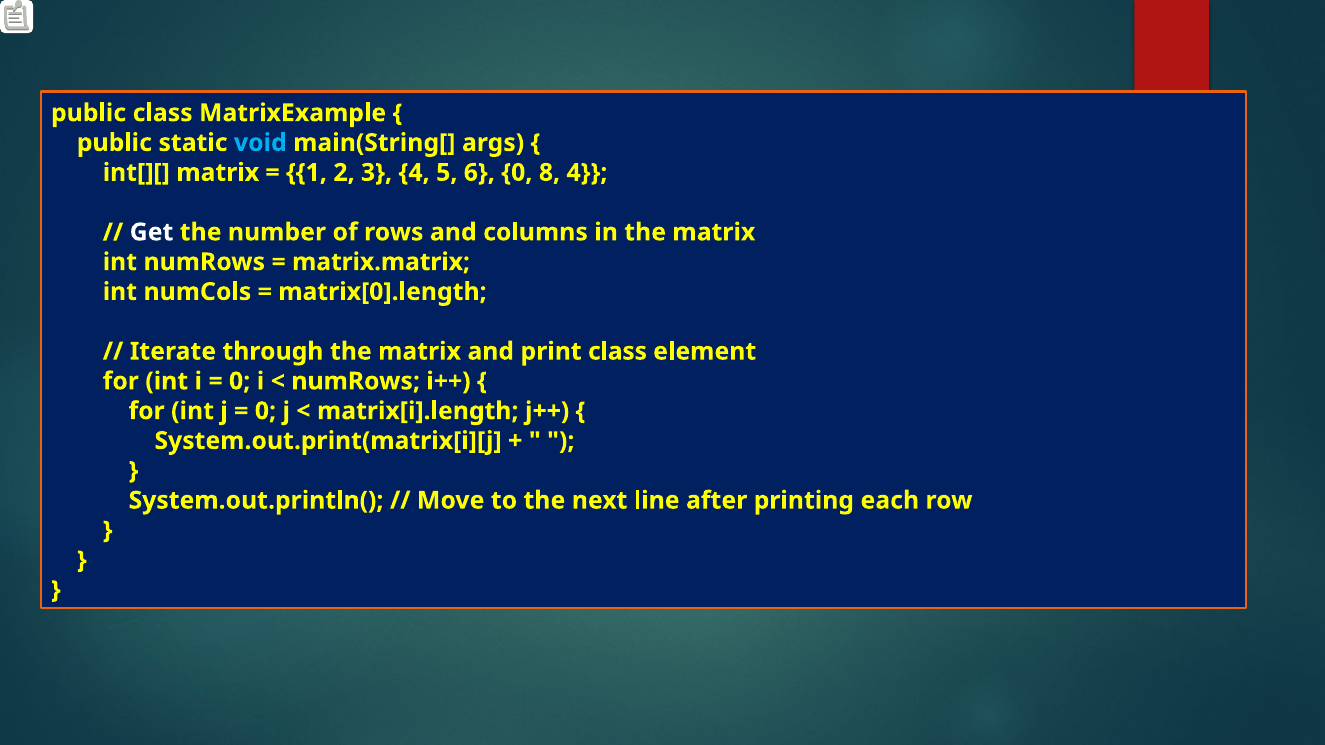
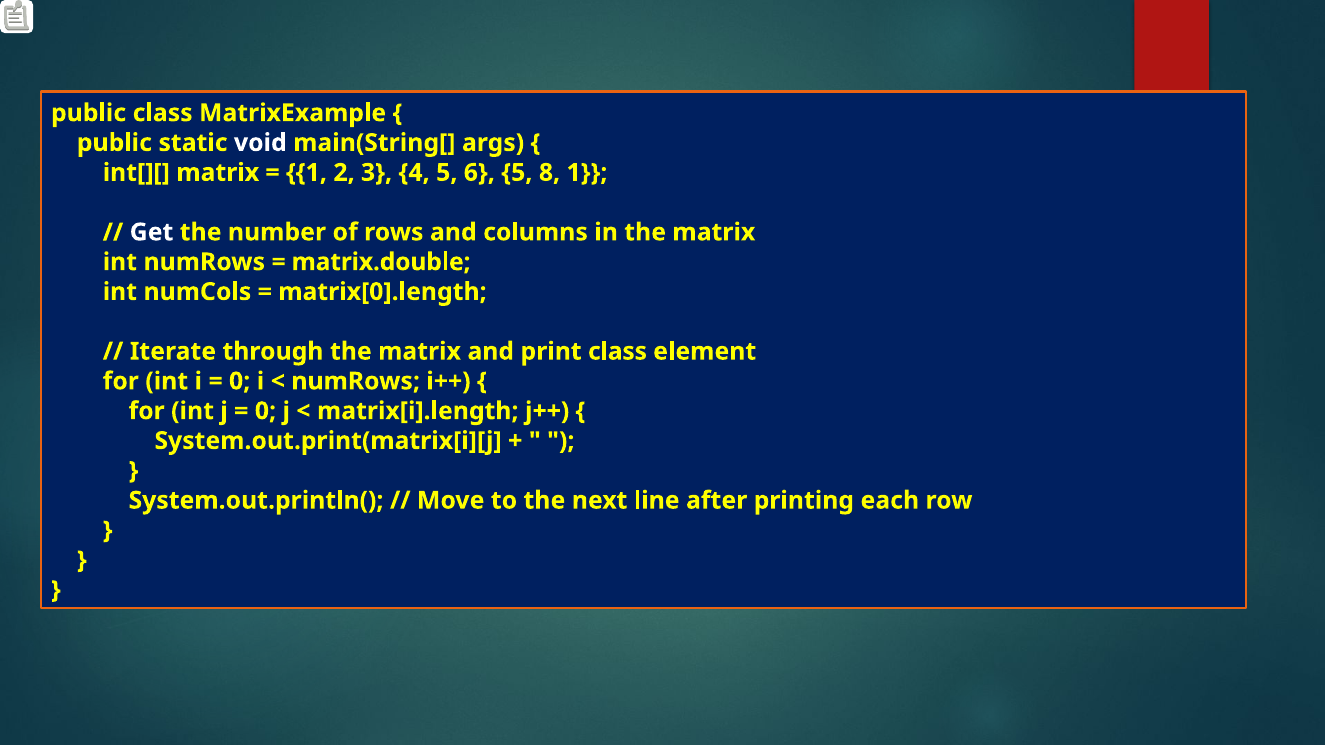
void colour: light blue -> white
6 0: 0 -> 5
8 4: 4 -> 1
matrix.matrix: matrix.matrix -> matrix.double
